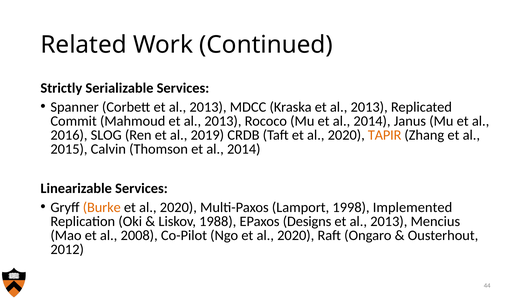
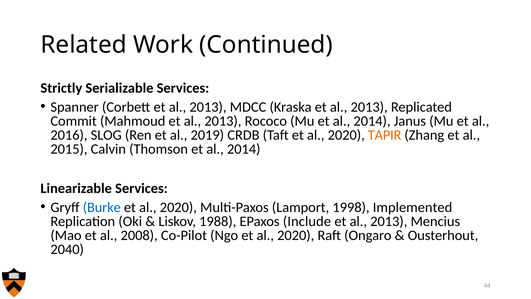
Burke colour: orange -> blue
Designs: Designs -> Include
2012: 2012 -> 2040
